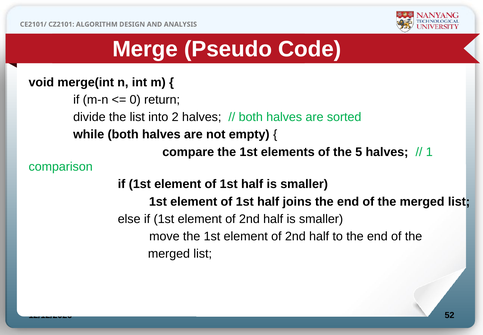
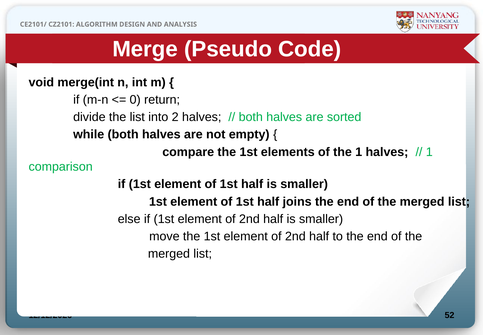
the 5: 5 -> 1
